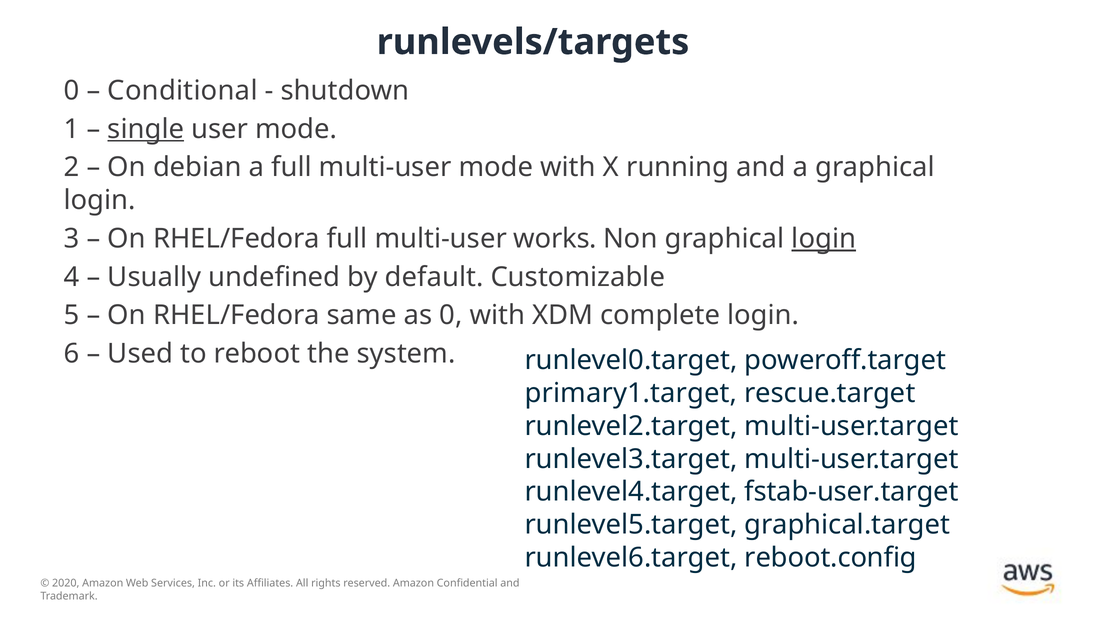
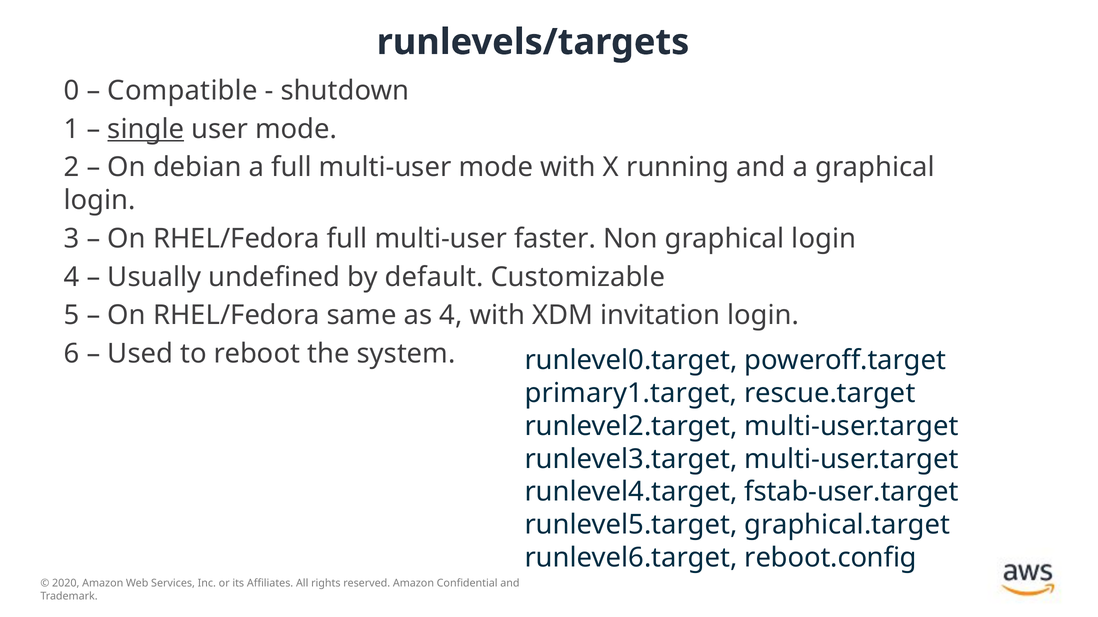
Conditional: Conditional -> Compatible
works: works -> faster
login at (824, 239) underline: present -> none
as 0: 0 -> 4
complete: complete -> invitation
